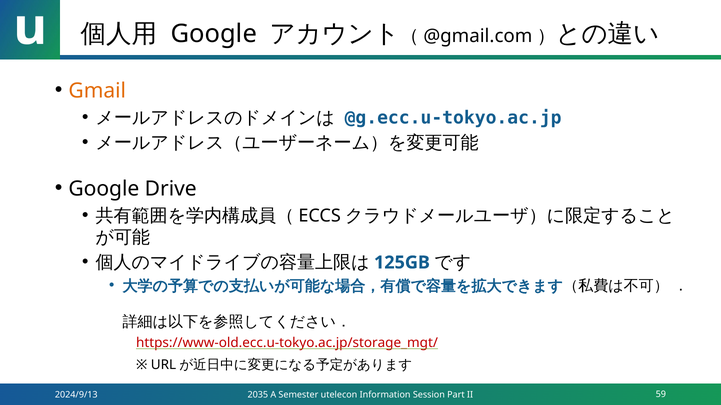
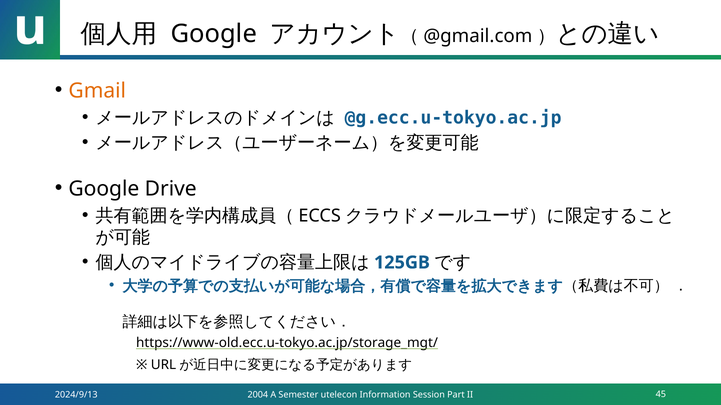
https://www-old.ecc.u-tokyo.ac.jp/storage_mgt/ colour: red -> black
2035: 2035 -> 2004
59: 59 -> 45
